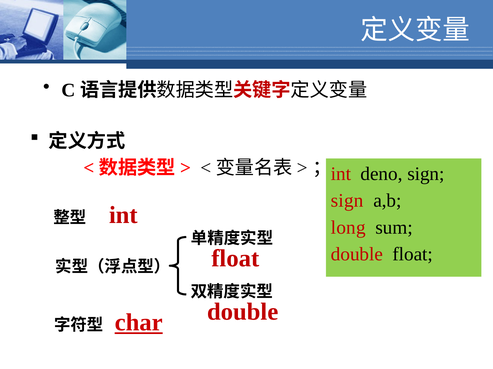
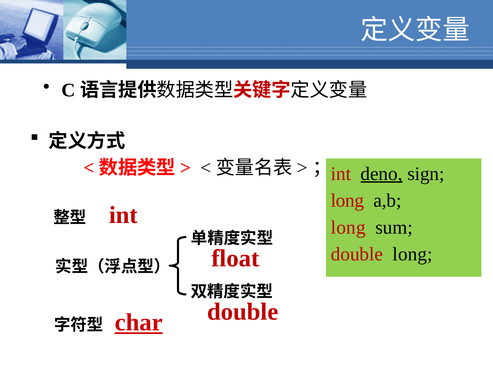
deno underline: none -> present
sign at (347, 201): sign -> long
double float: float -> long
